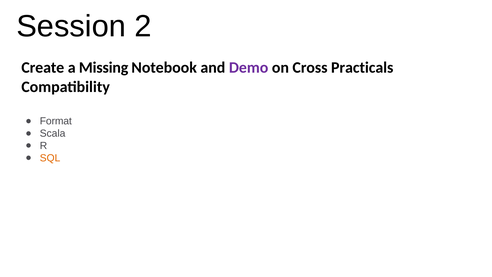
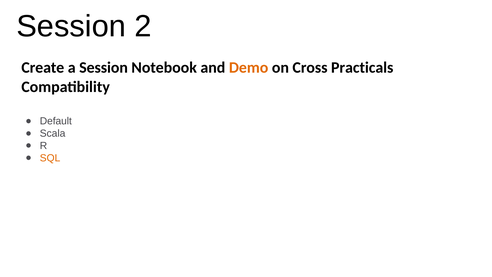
a Missing: Missing -> Session
Demo colour: purple -> orange
Format: Format -> Default
